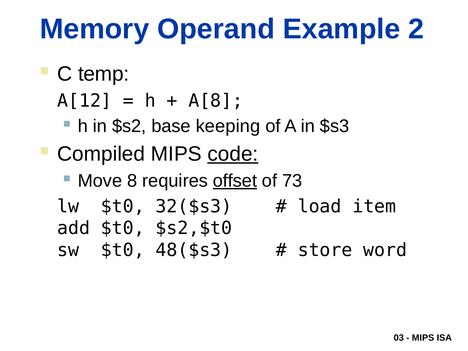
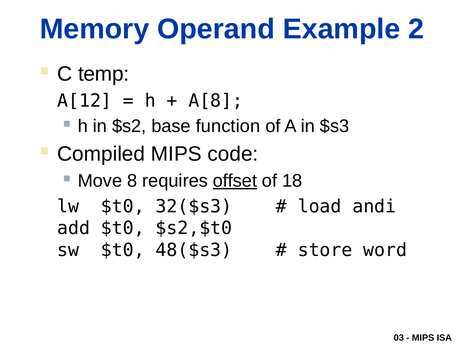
keeping: keeping -> function
code underline: present -> none
73: 73 -> 18
item: item -> andi
